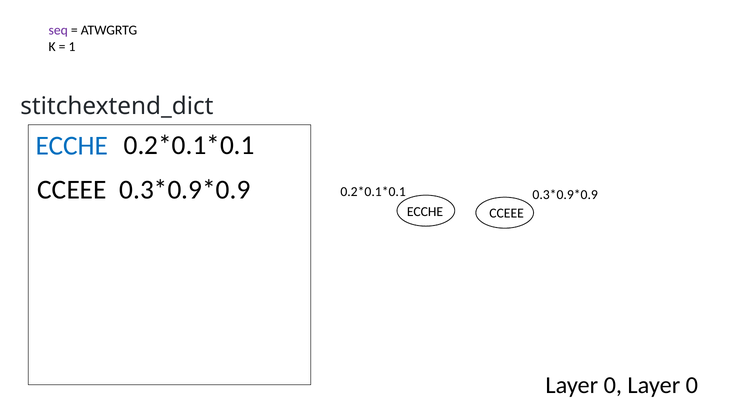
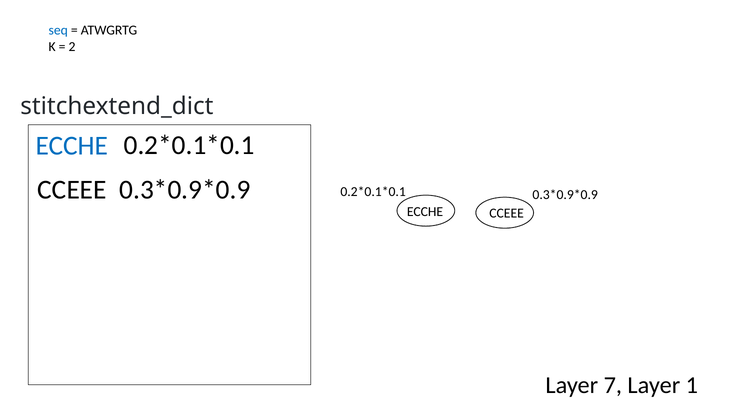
seq colour: purple -> blue
1: 1 -> 2
0 at (613, 385): 0 -> 7
0 at (692, 385): 0 -> 1
